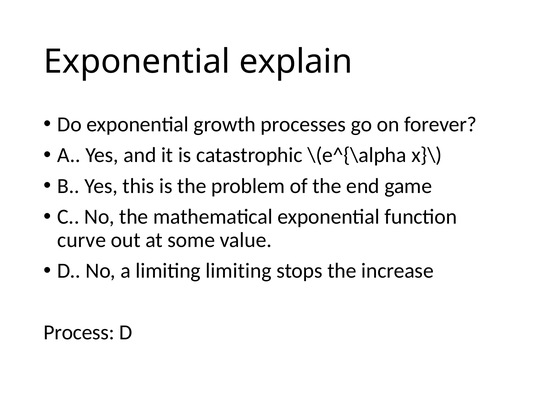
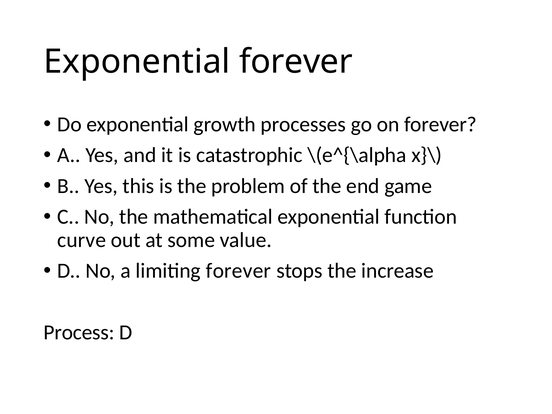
Exponential explain: explain -> forever
limiting limiting: limiting -> forever
